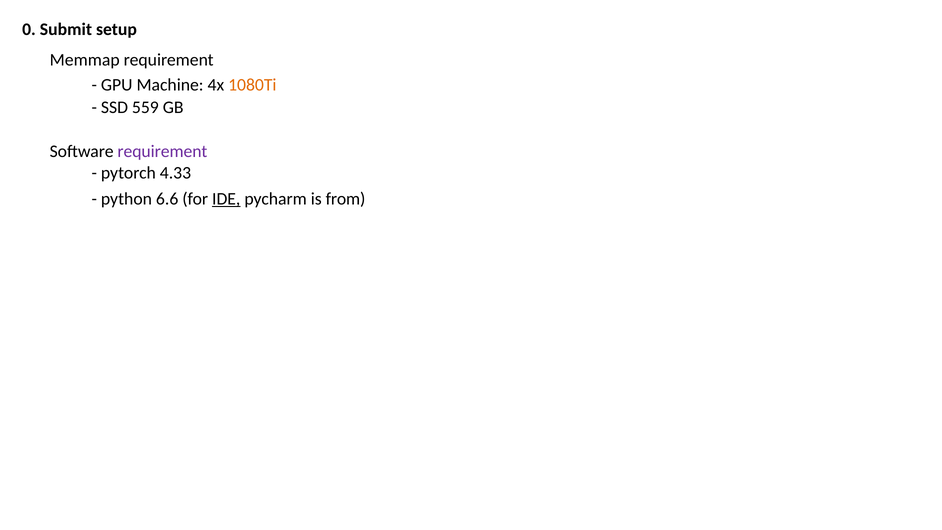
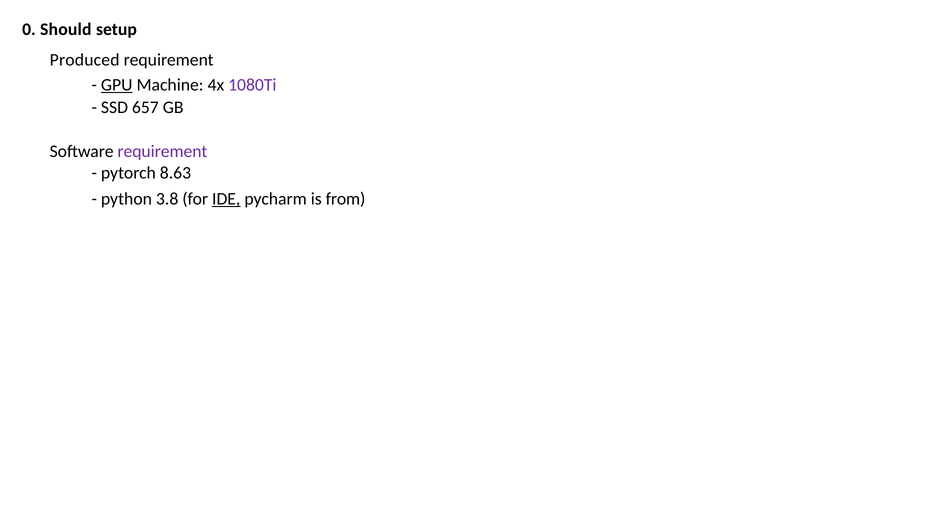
Submit: Submit -> Should
Memmap: Memmap -> Produced
GPU underline: none -> present
1080Ti colour: orange -> purple
559: 559 -> 657
4.33: 4.33 -> 8.63
6.6: 6.6 -> 3.8
